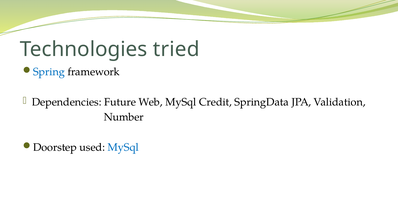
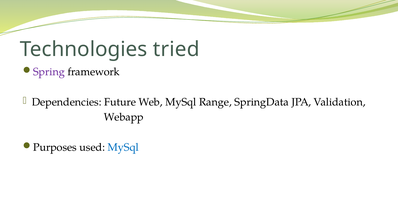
Spring colour: blue -> purple
Credit: Credit -> Range
Number: Number -> Webapp
Doorstep: Doorstep -> Purposes
